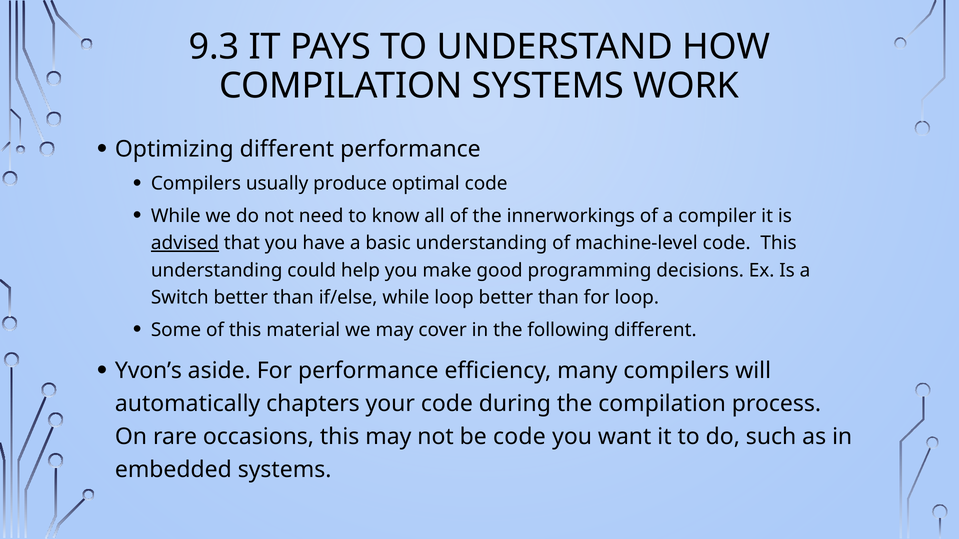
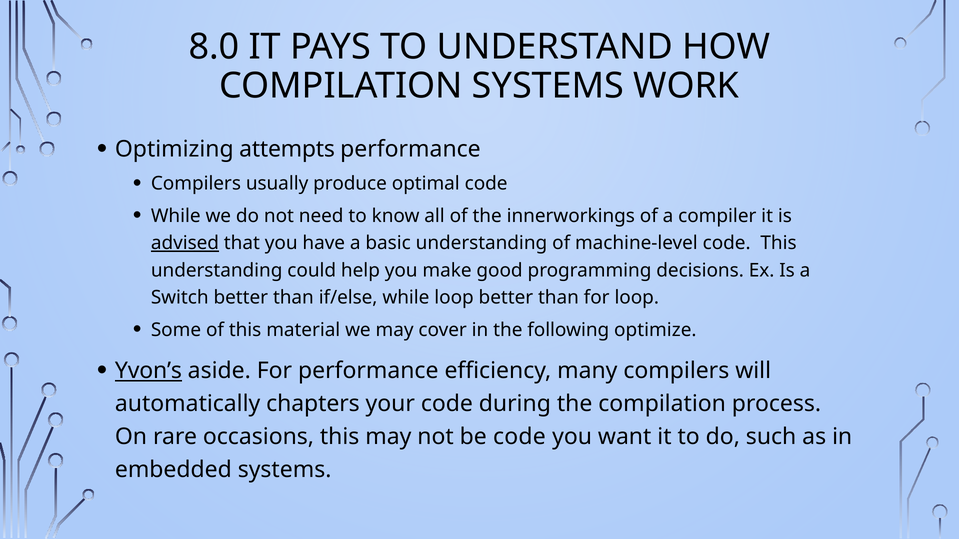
9.3: 9.3 -> 8.0
Optimizing different: different -> attempts
following different: different -> optimize
Yvon’s underline: none -> present
